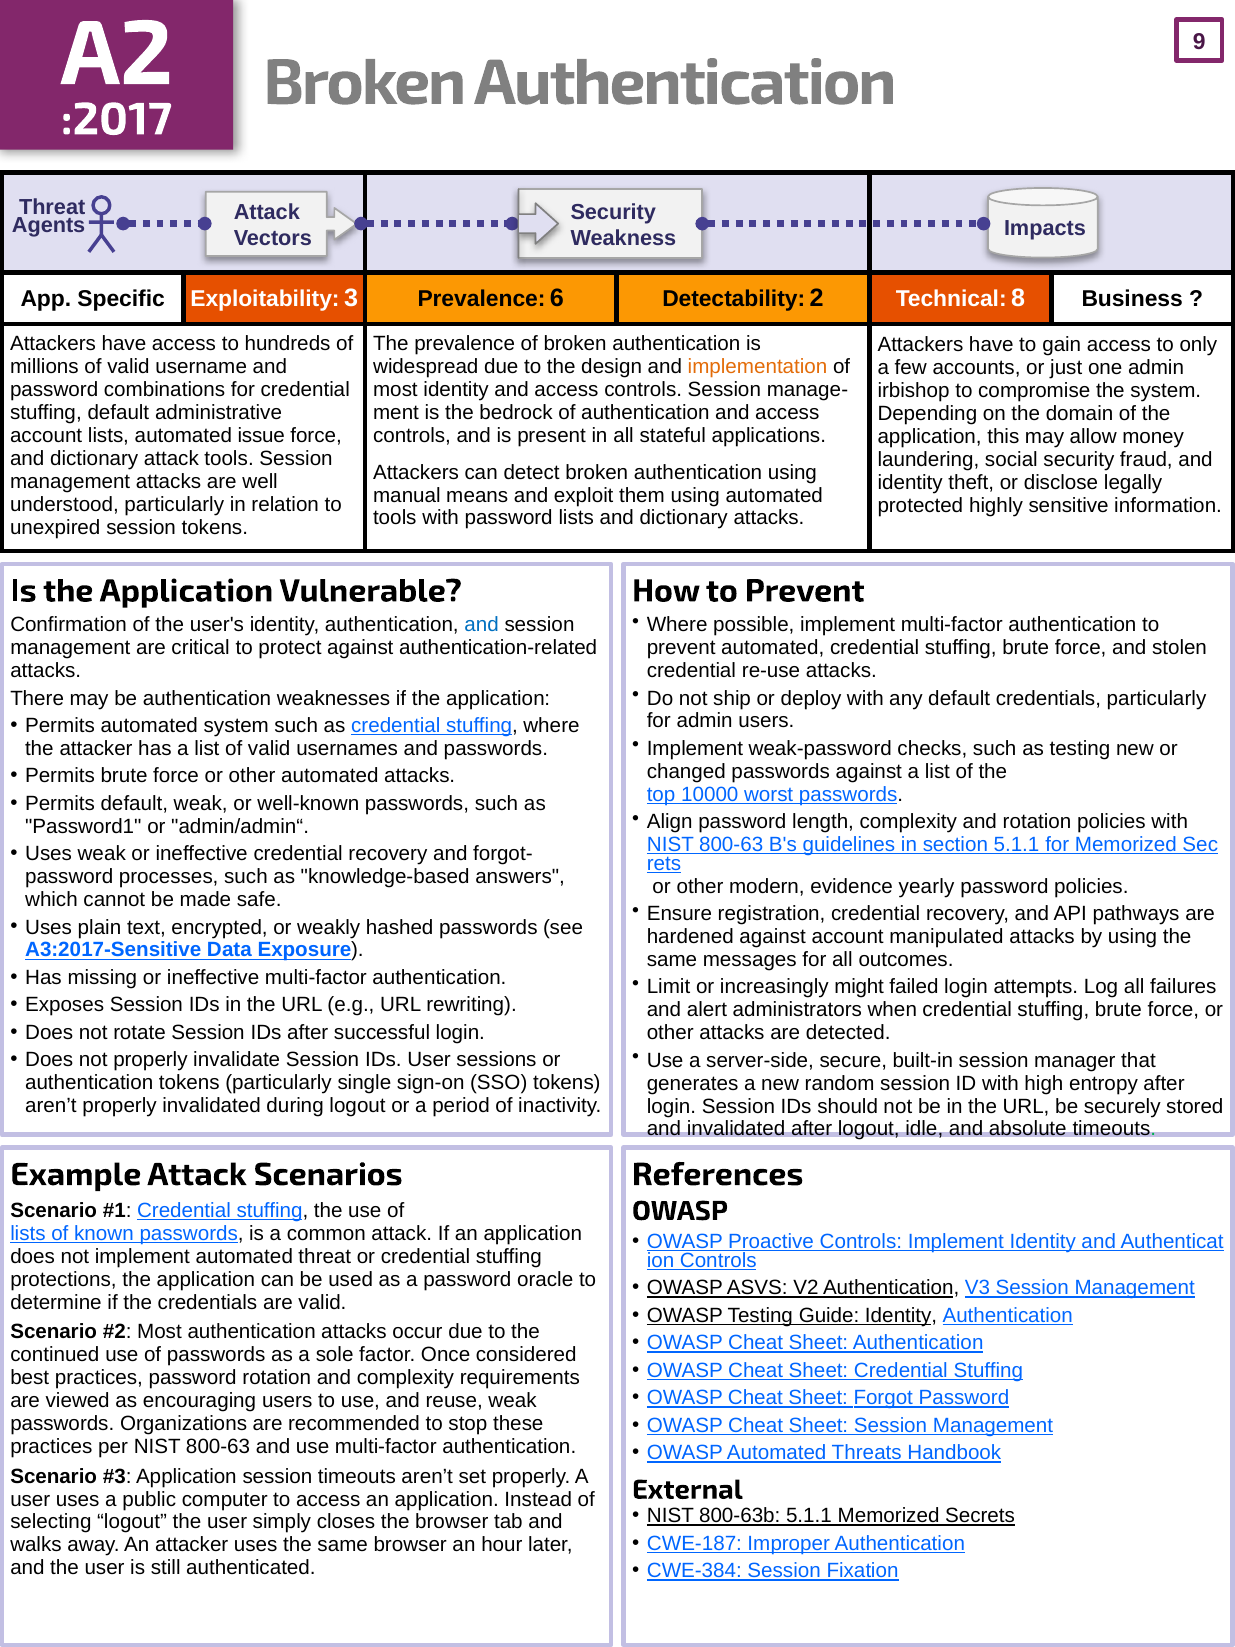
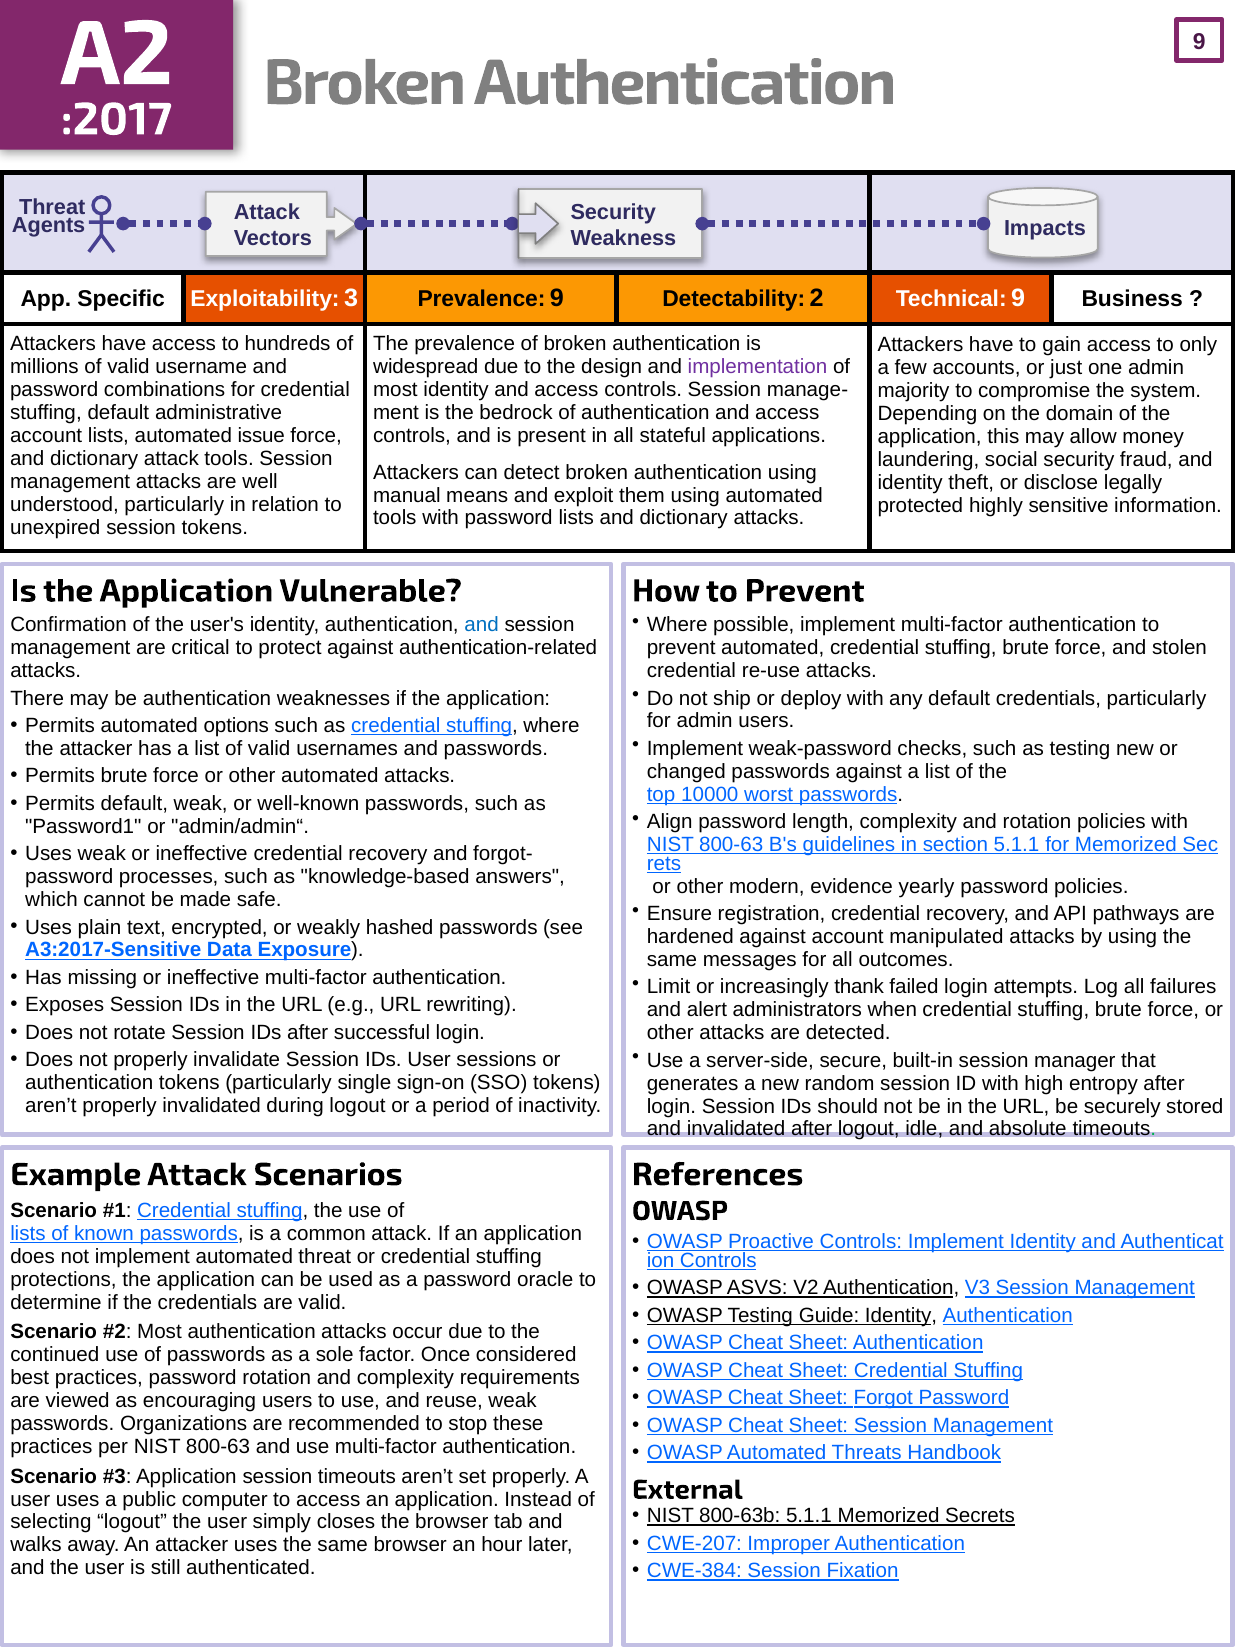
Prevalence 6: 6 -> 9
Technical 8: 8 -> 9
implementation colour: orange -> purple
irbishop: irbishop -> majority
automated system: system -> options
might: might -> thank
CWE-187: CWE-187 -> CWE-207
